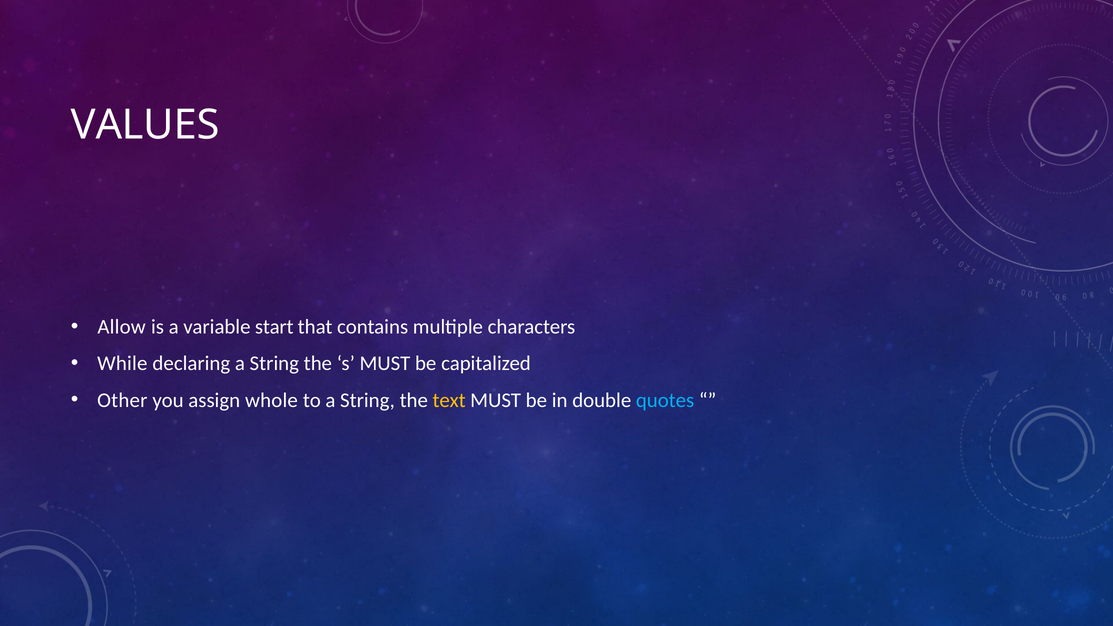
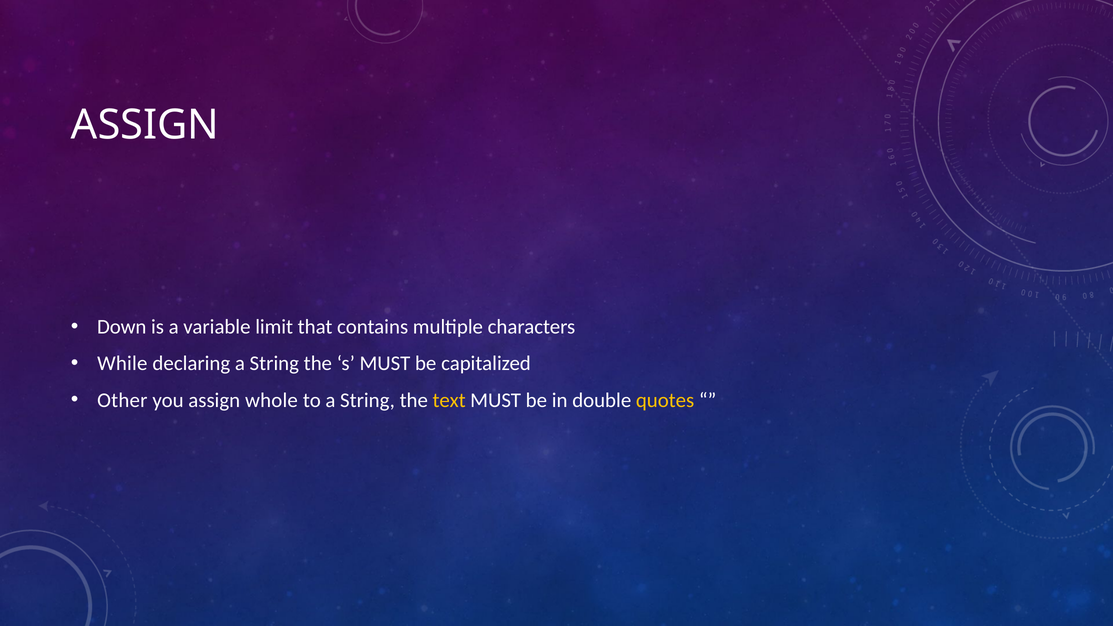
VALUES at (145, 125): VALUES -> ASSIGN
Allow: Allow -> Down
start: start -> limit
quotes colour: light blue -> yellow
